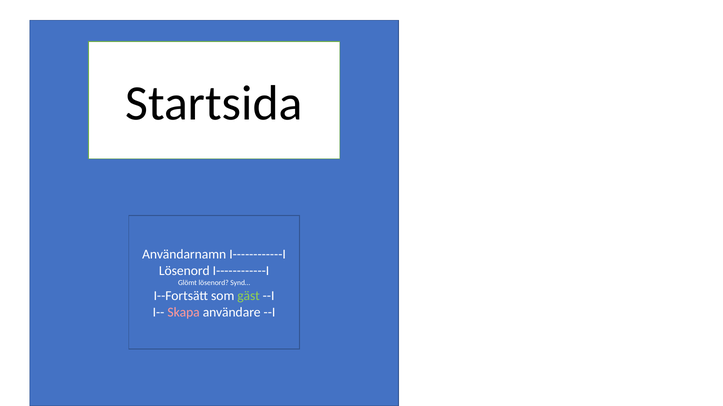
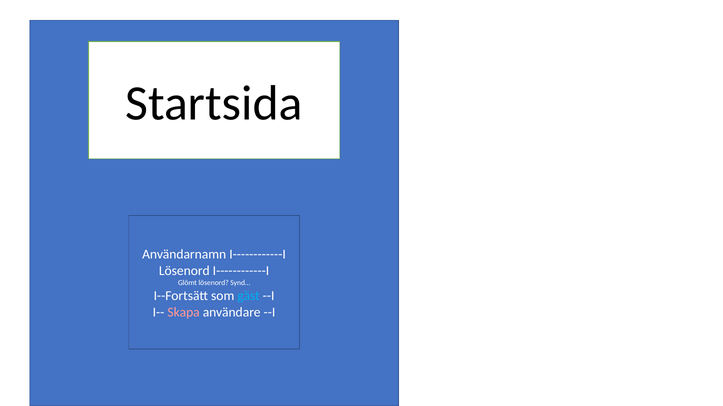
gäst colour: light green -> light blue
